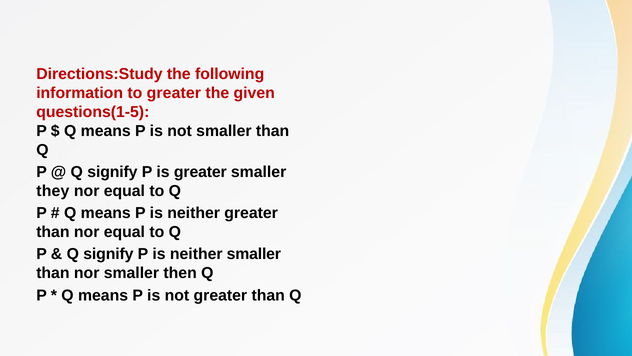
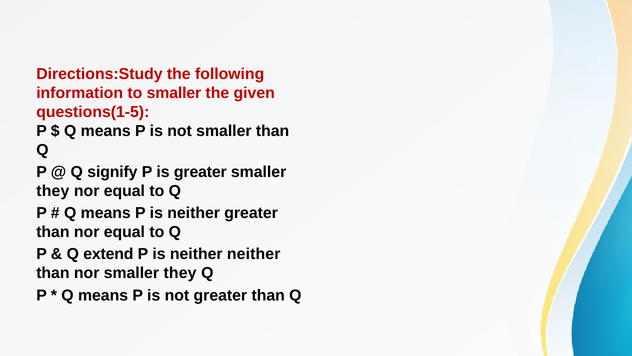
to greater: greater -> smaller
signify at (108, 254): signify -> extend
neither smaller: smaller -> neither
nor smaller then: then -> they
